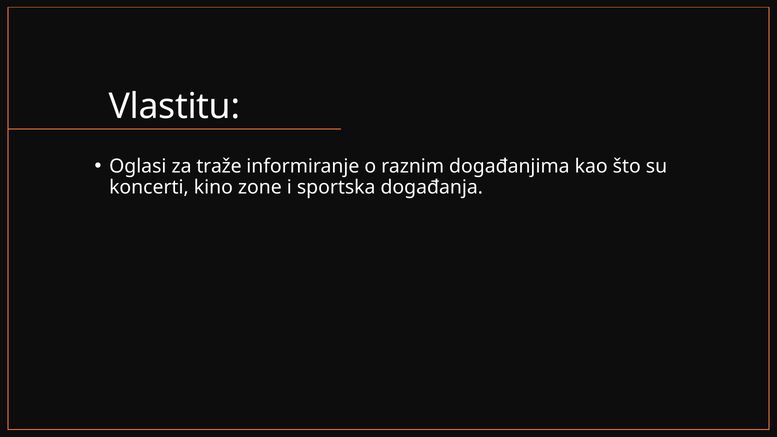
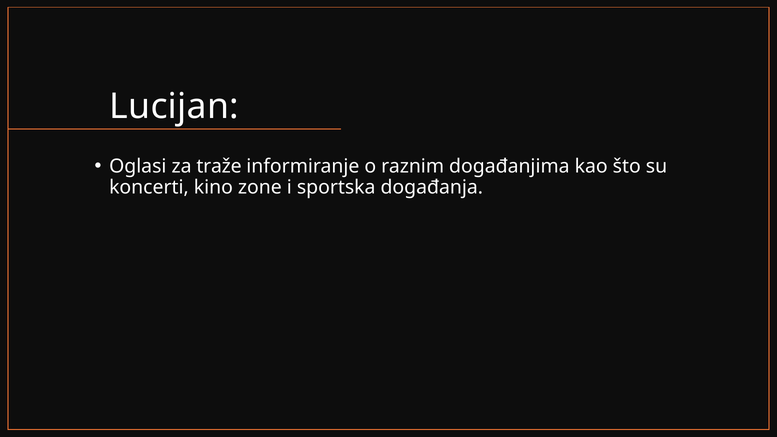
Vlastitu: Vlastitu -> Lucijan
